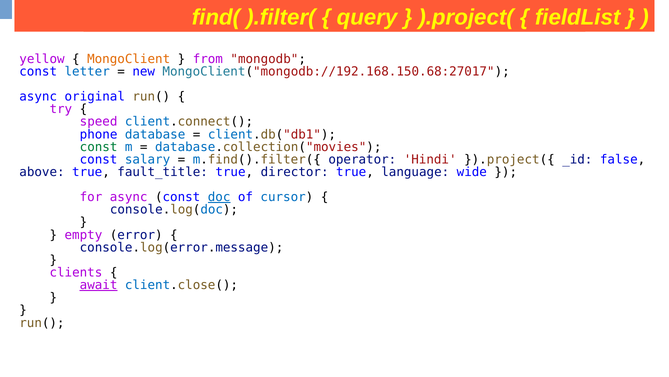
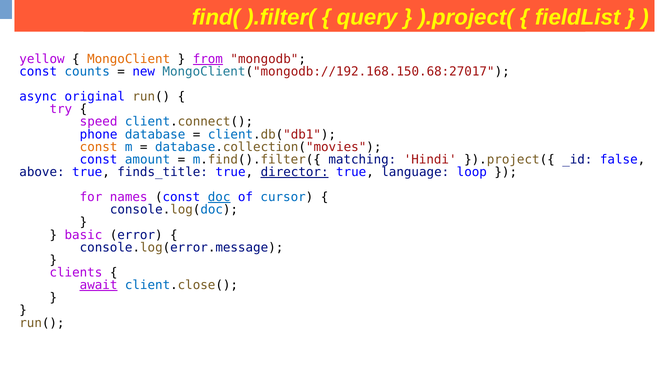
from underline: none -> present
letter: letter -> counts
const at (99, 147) colour: green -> orange
salary: salary -> amount
operator: operator -> matching
fault_title: fault_title -> finds_title
director underline: none -> present
wide: wide -> loop
for async: async -> names
empty: empty -> basic
